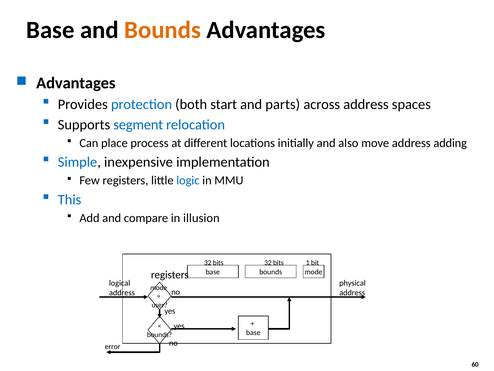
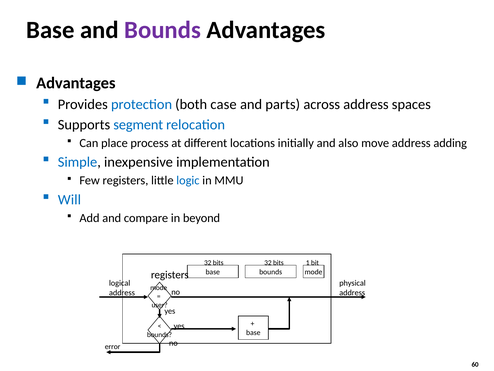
Bounds at (163, 30) colour: orange -> purple
start: start -> case
This: This -> Will
illusion: illusion -> beyond
